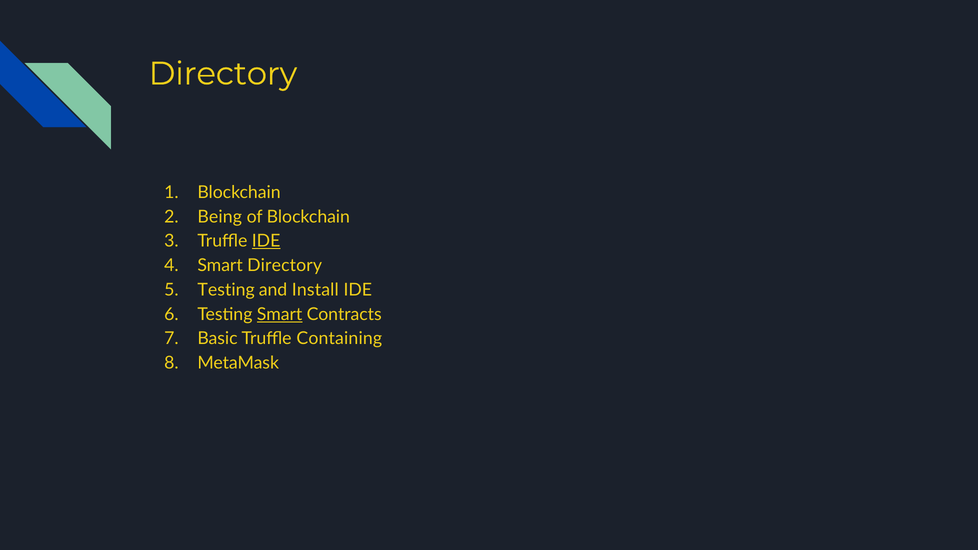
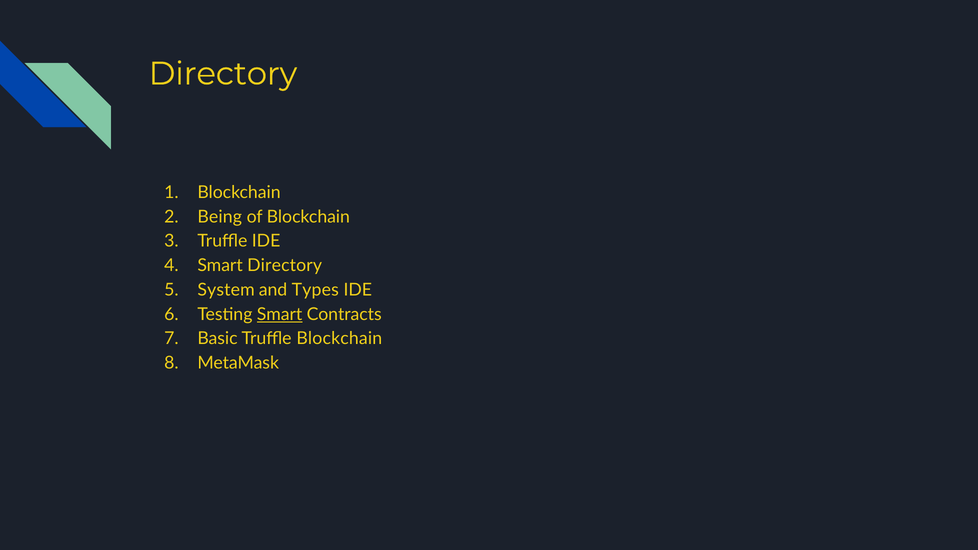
IDE at (266, 241) underline: present -> none
Testing at (226, 290): Testing -> System
Install: Install -> Types
Truffle Containing: Containing -> Blockchain
